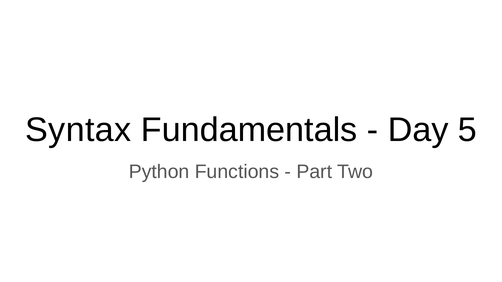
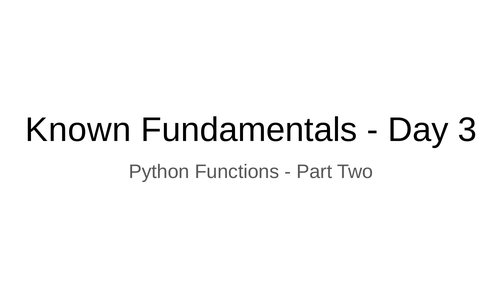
Syntax: Syntax -> Known
5: 5 -> 3
